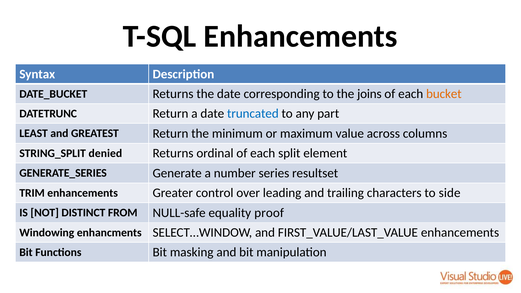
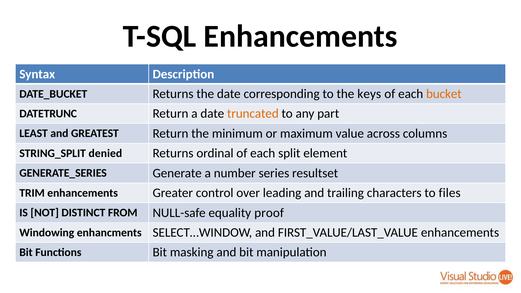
joins: joins -> keys
truncated colour: blue -> orange
side: side -> files
